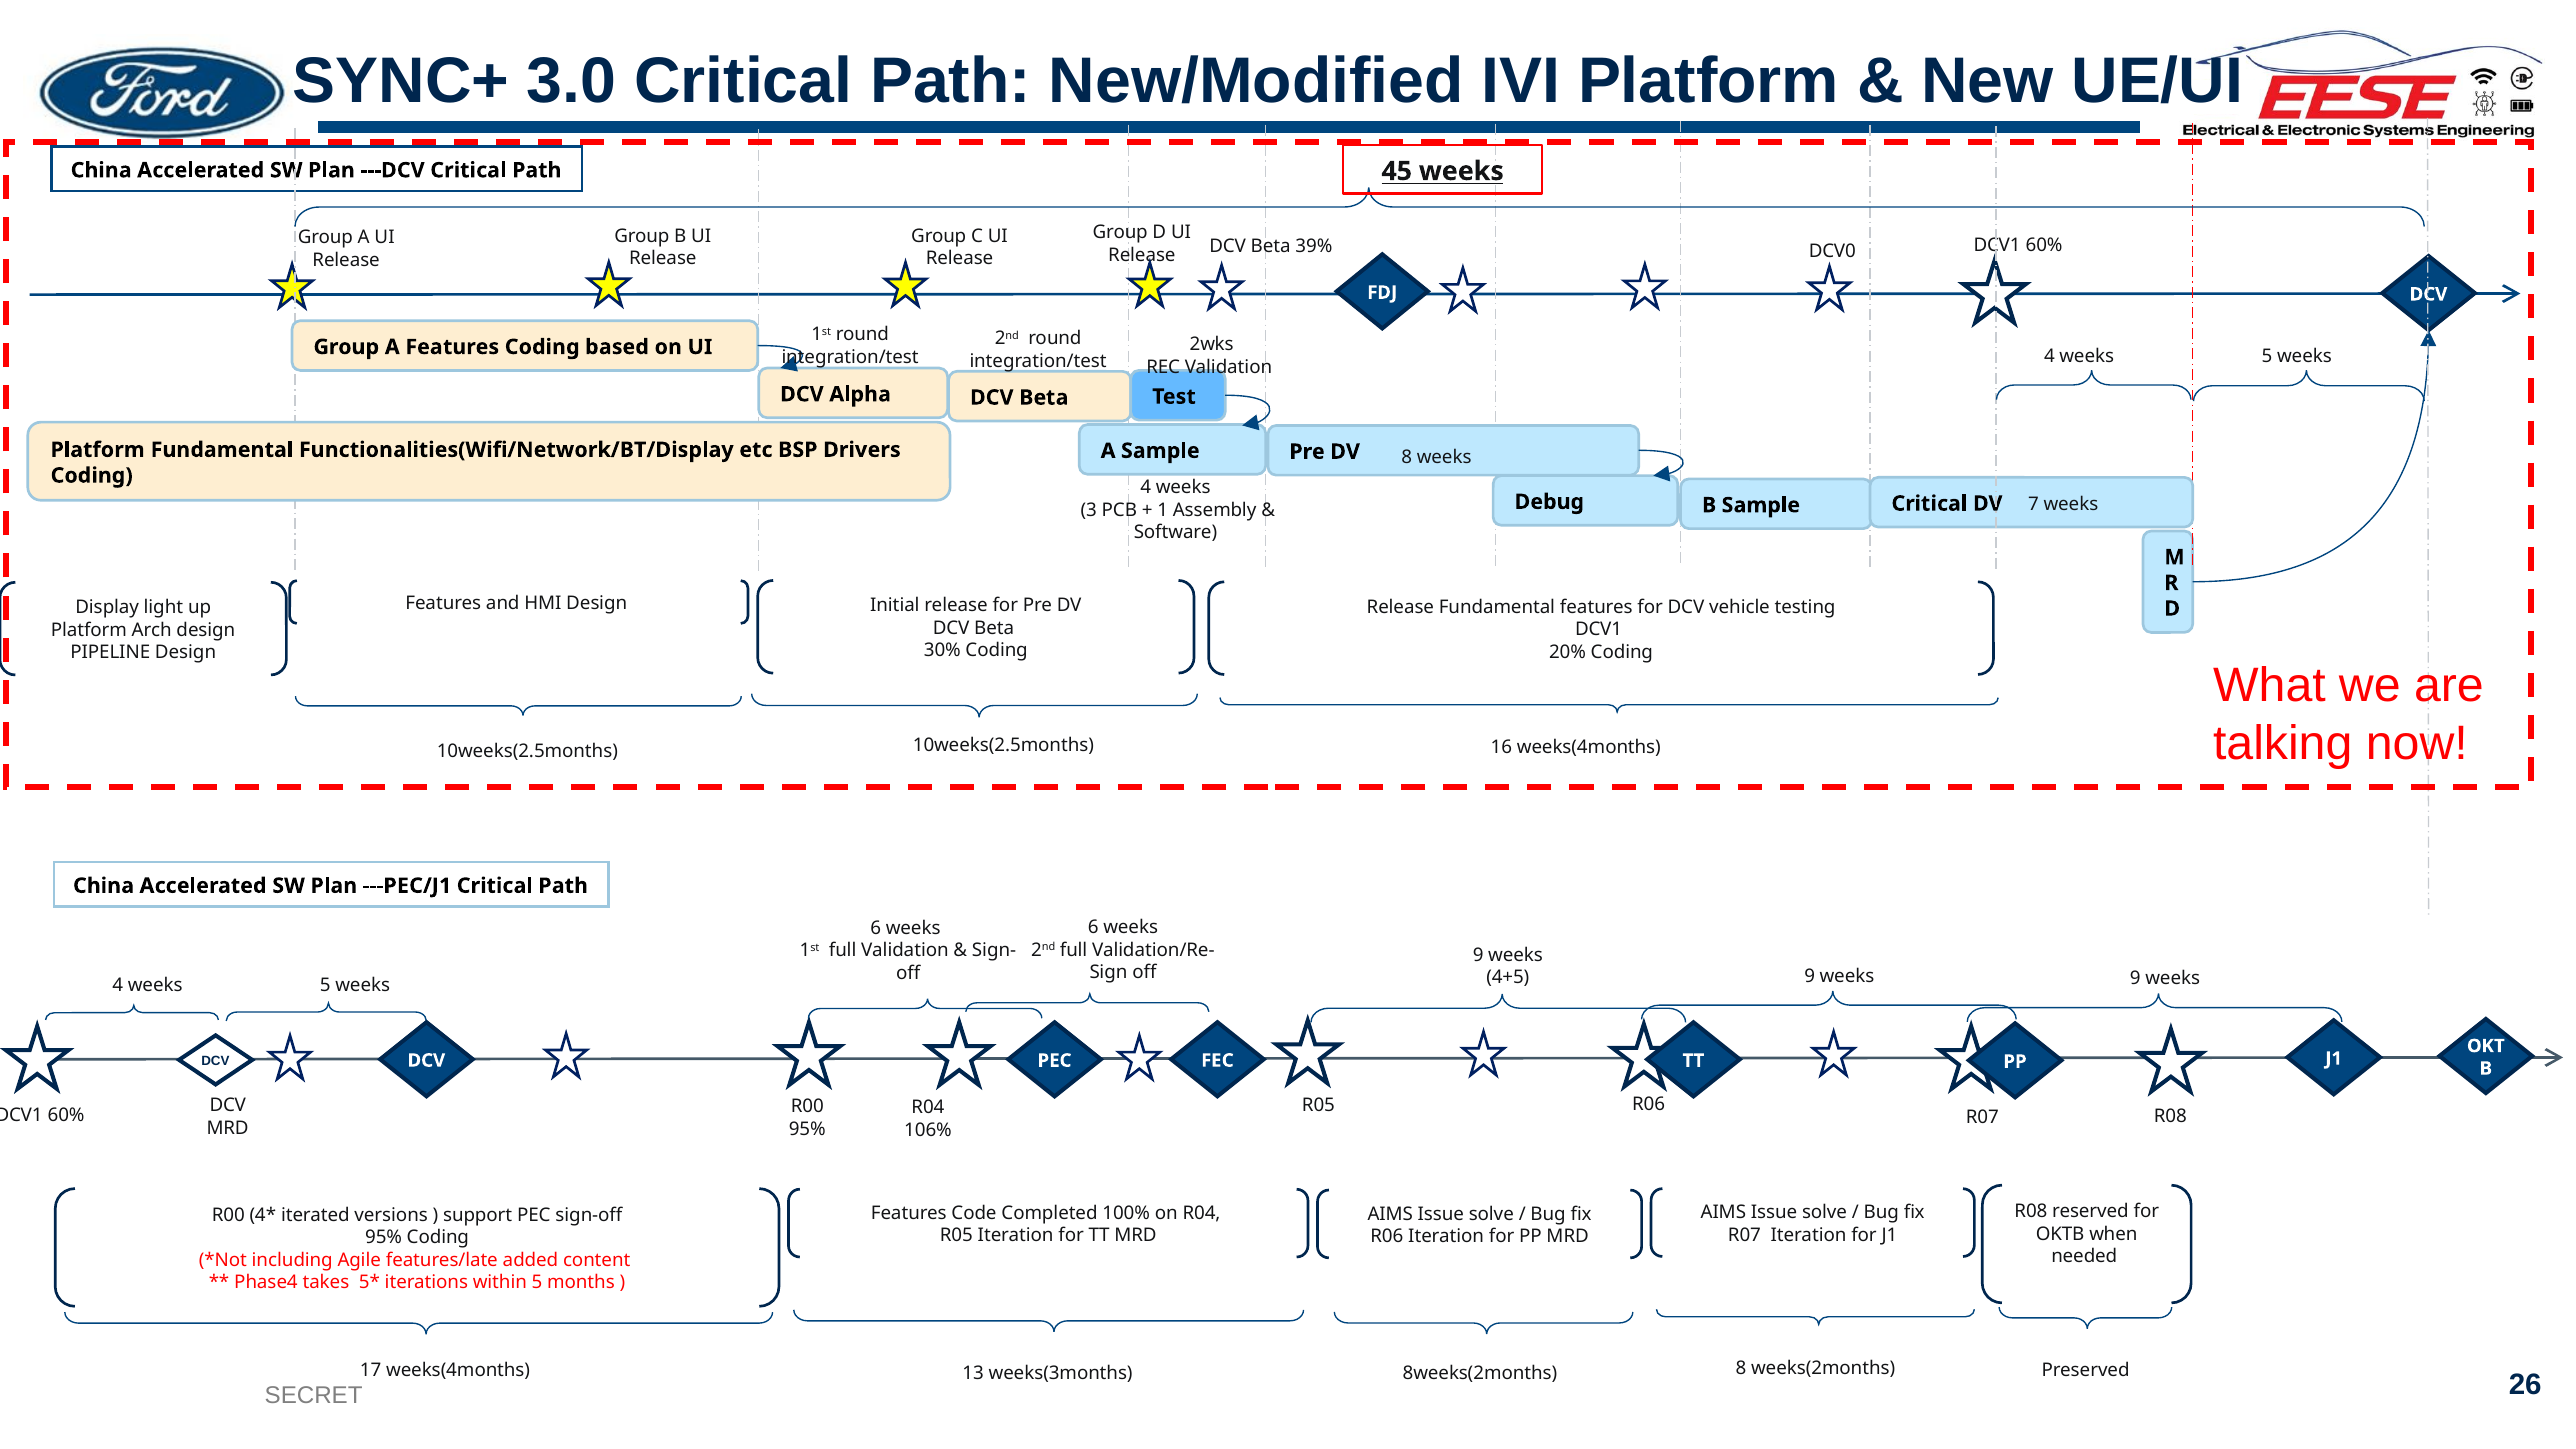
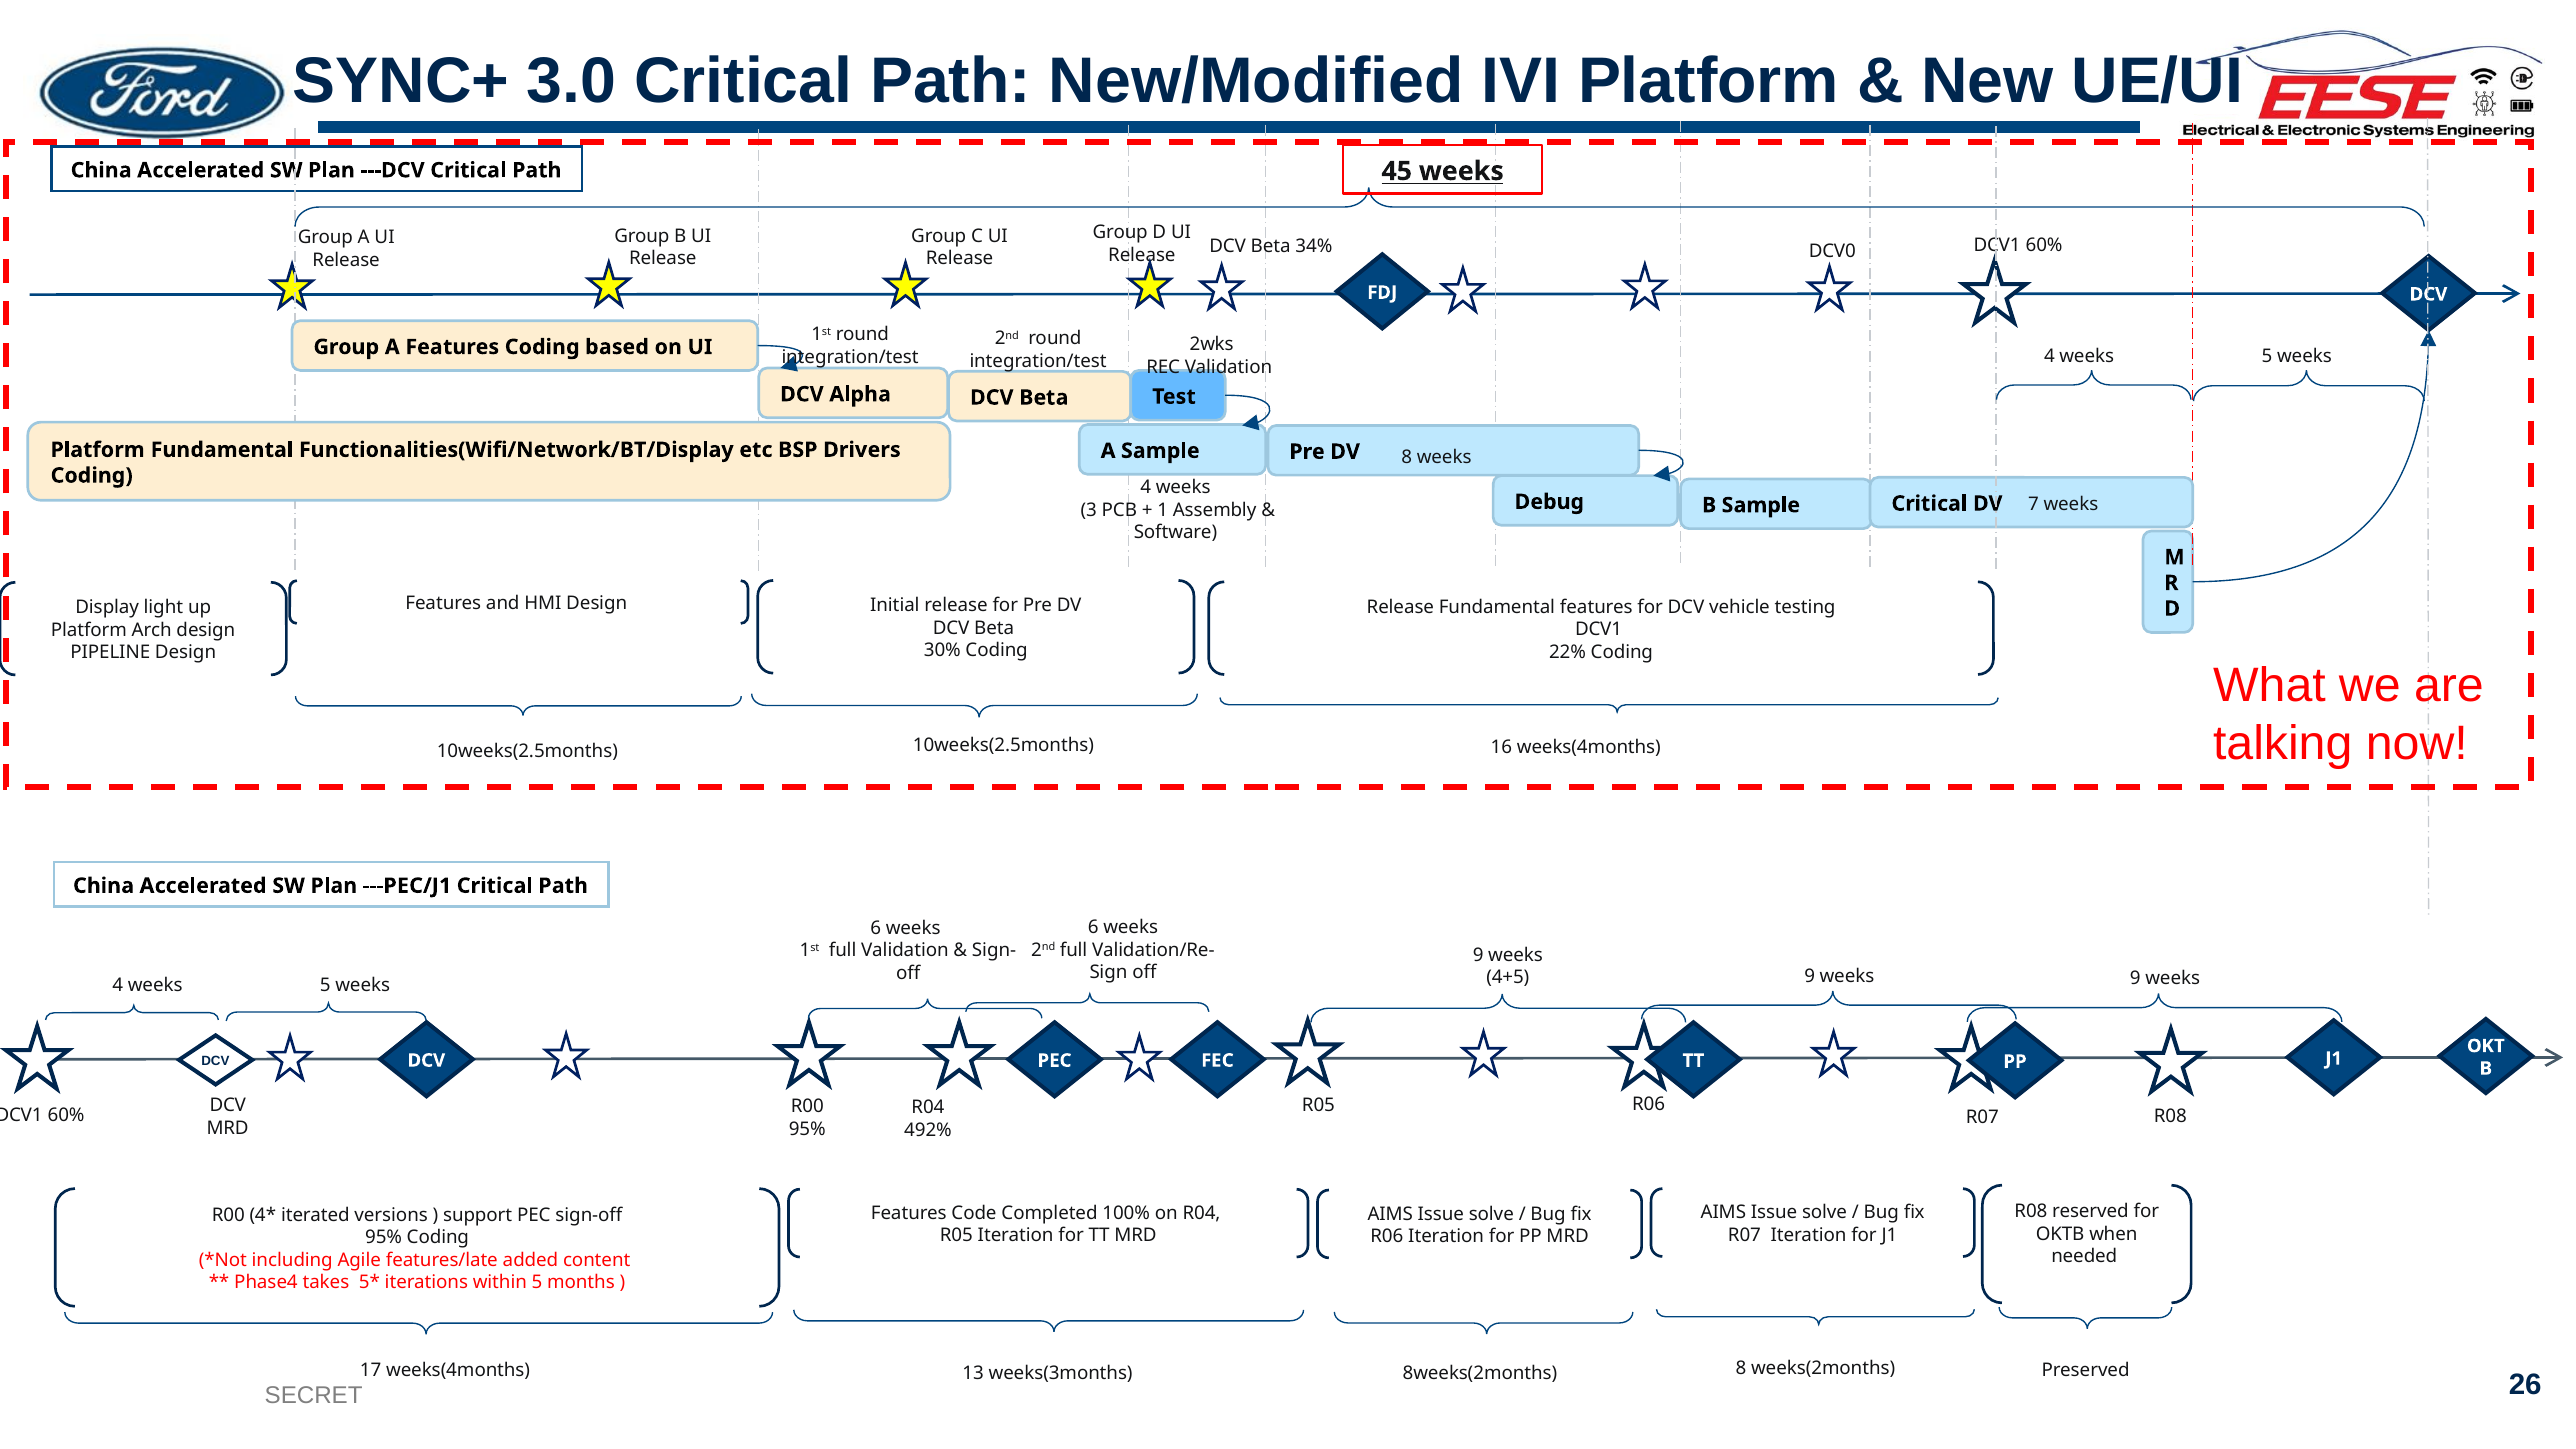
39%: 39% -> 34%
20%: 20% -> 22%
106%: 106% -> 492%
